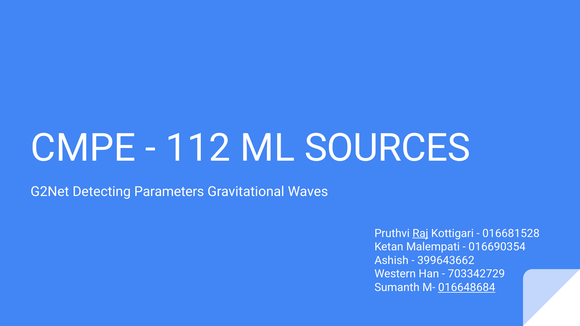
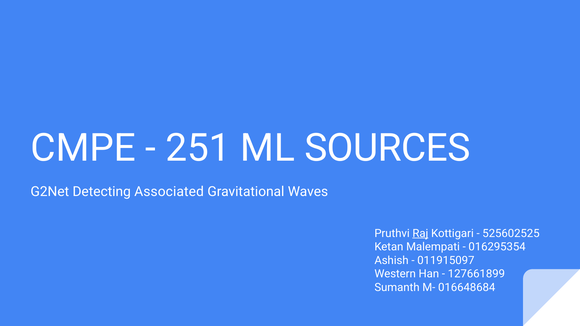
112: 112 -> 251
Parameters: Parameters -> Associated
016681528: 016681528 -> 525602525
016690354: 016690354 -> 016295354
399643662: 399643662 -> 011915097
703342729: 703342729 -> 127661899
016648684 underline: present -> none
